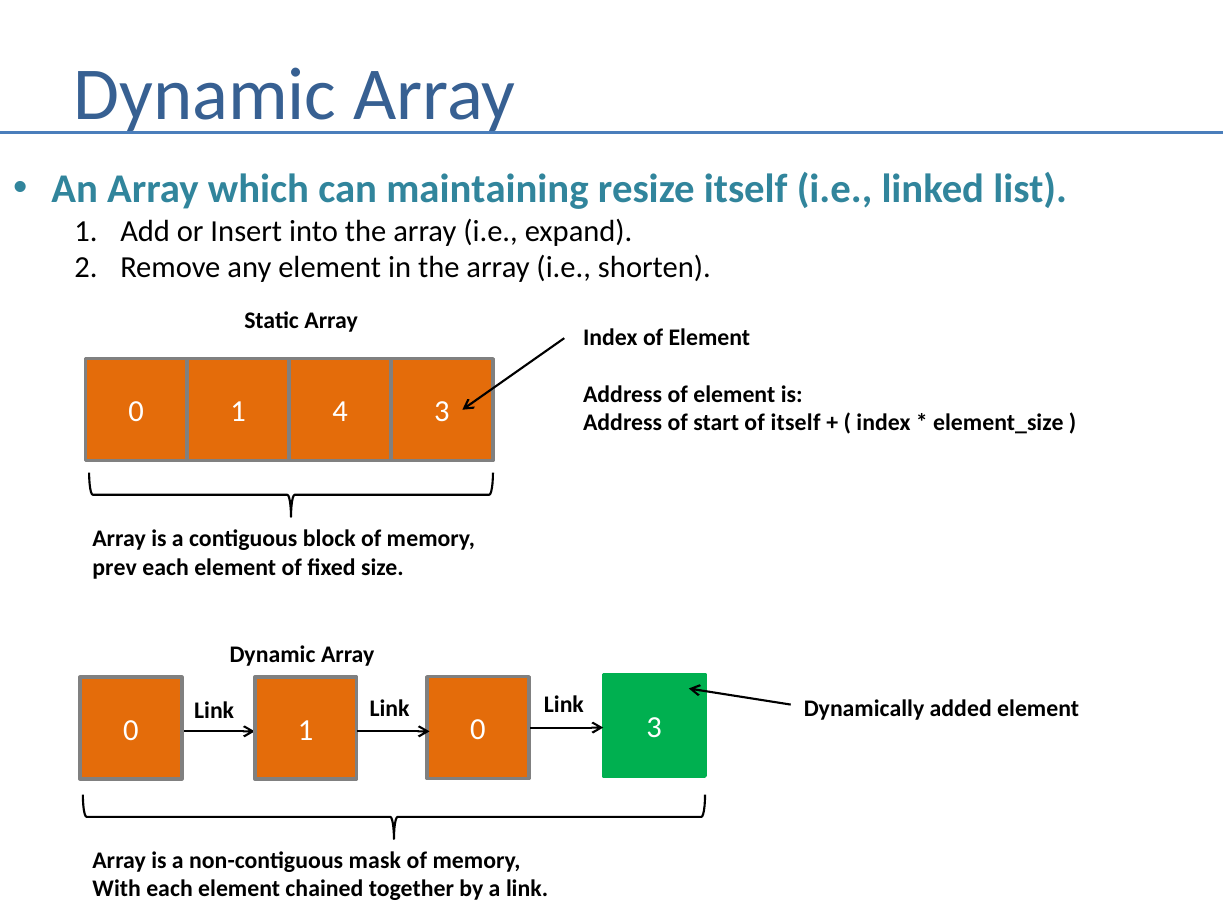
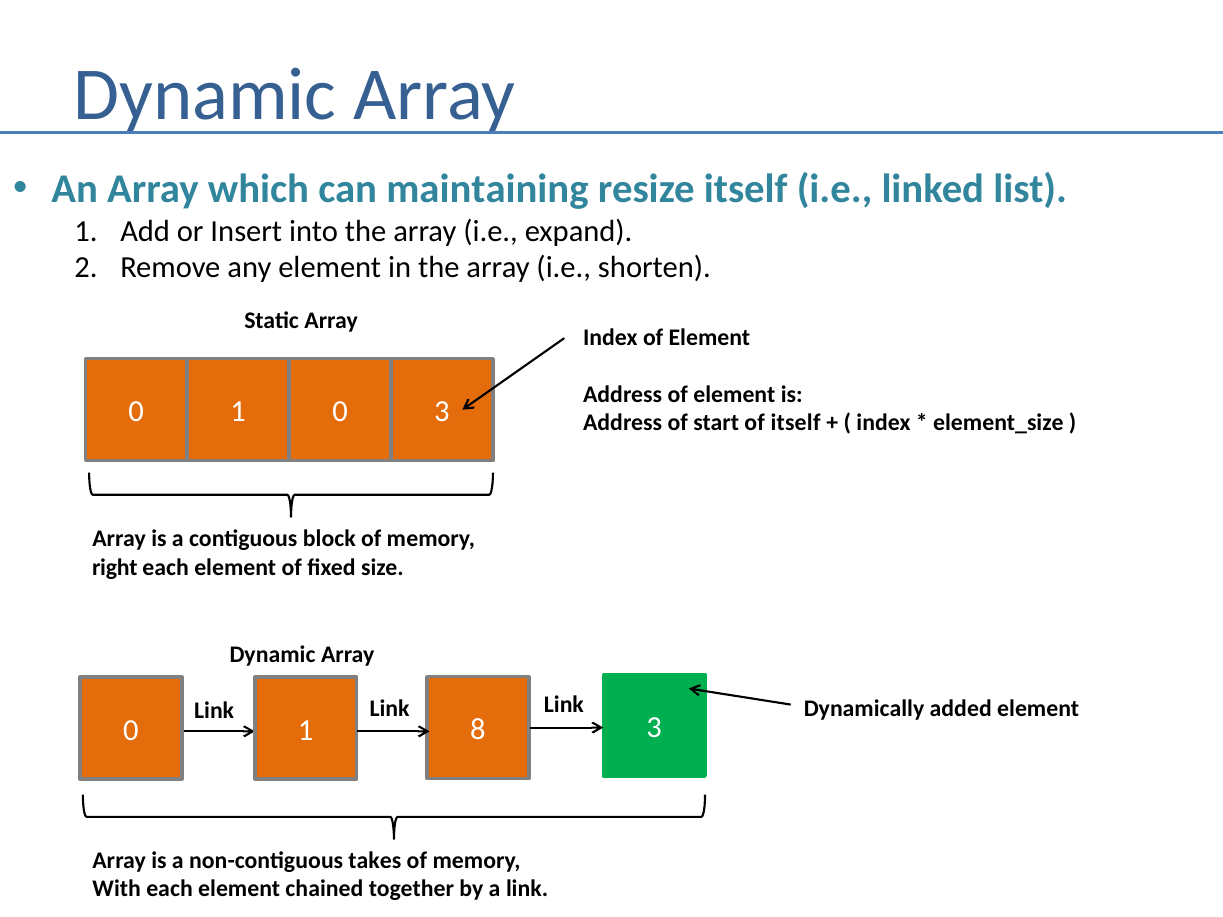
1 4: 4 -> 0
prev: prev -> right
1 0: 0 -> 8
mask: mask -> takes
